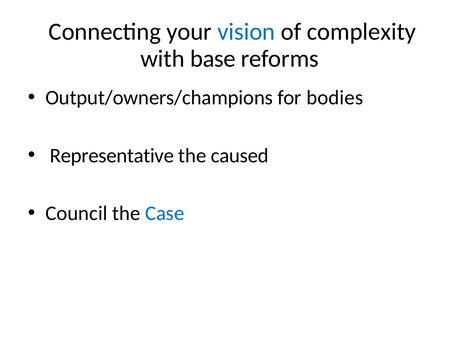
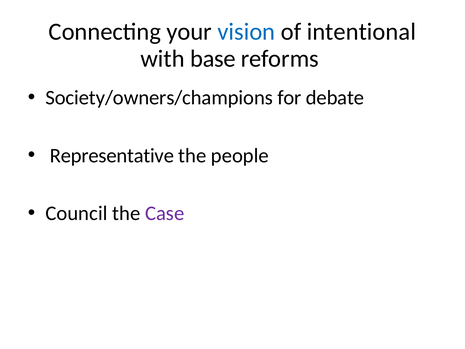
complexity: complexity -> intentional
Output/owners/champions: Output/owners/champions -> Society/owners/champions
bodies: bodies -> debate
caused: caused -> people
Case colour: blue -> purple
